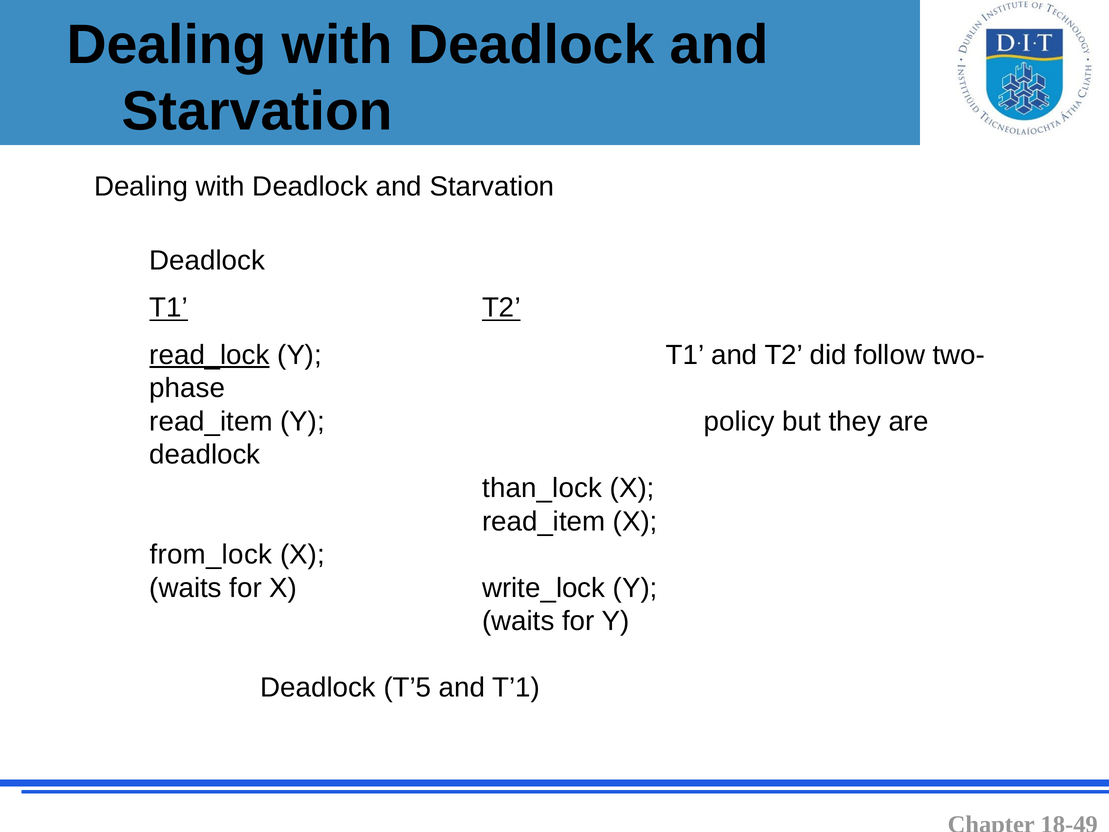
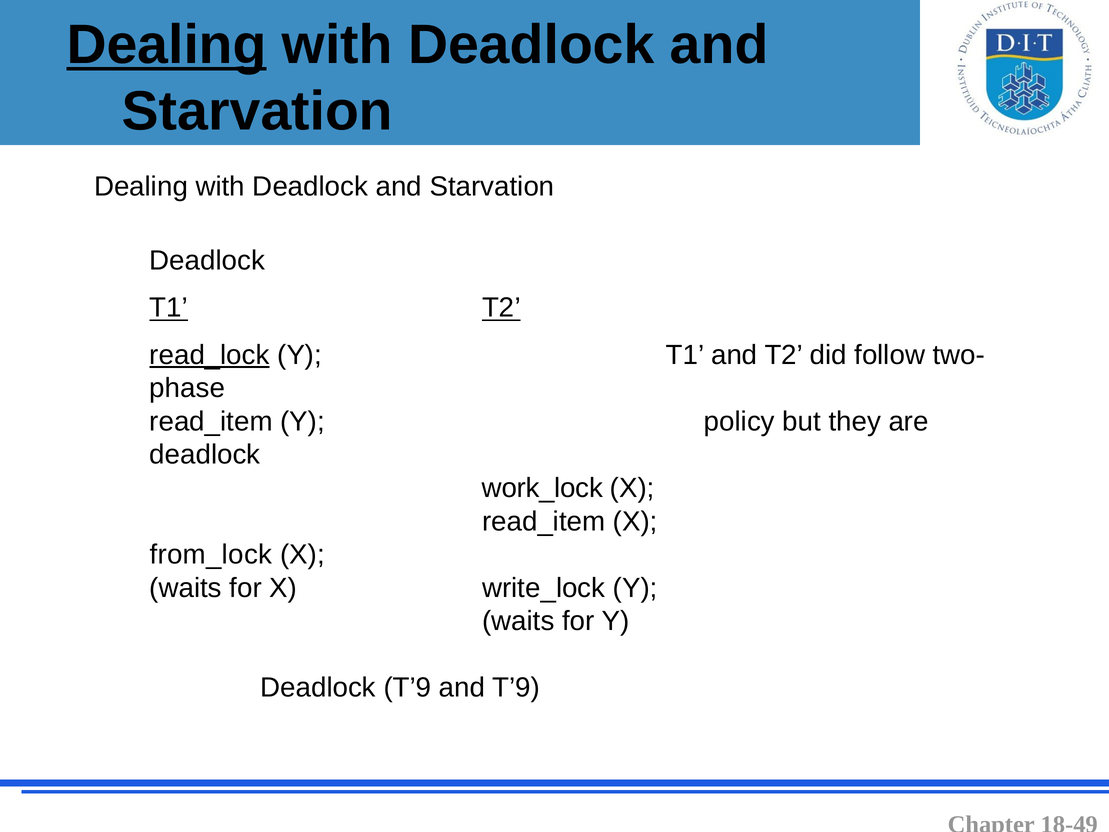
Dealing at (167, 45) underline: none -> present
than_lock: than_lock -> work_lock
Deadlock T’5: T’5 -> T’9
and T’1: T’1 -> T’9
